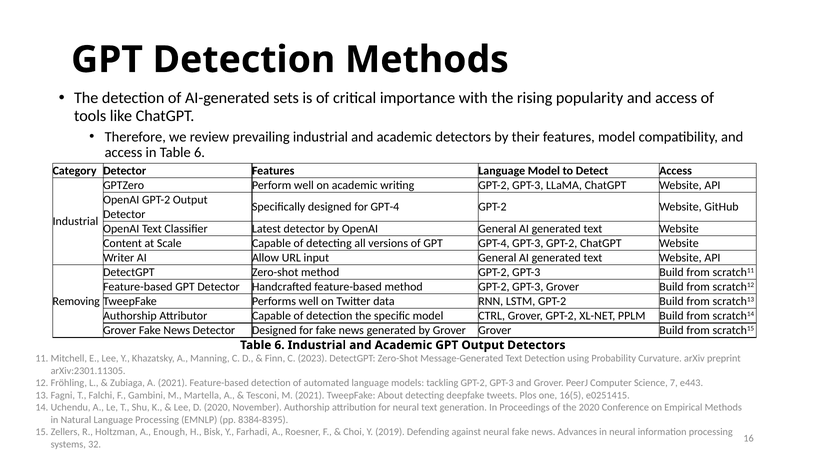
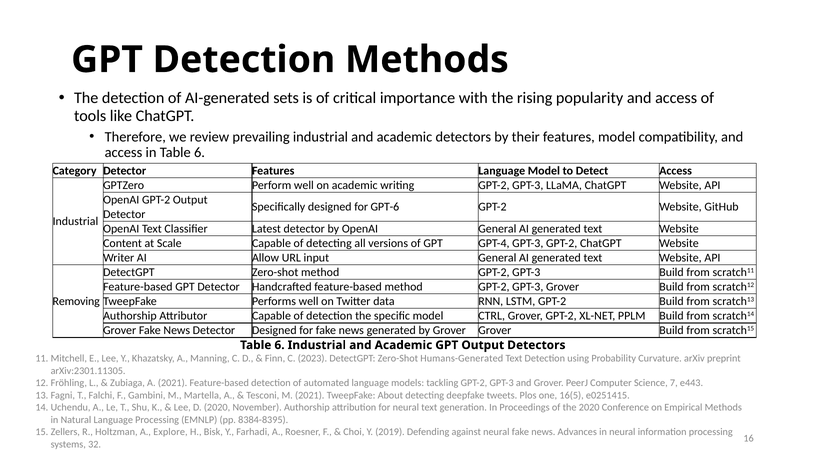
for GPT-4: GPT-4 -> GPT-6
Message-Generated: Message-Generated -> Humans-Generated
Enough: Enough -> Explore
